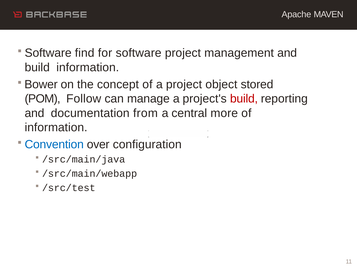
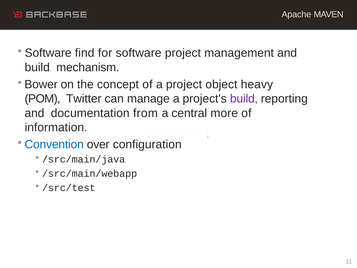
build information: information -> mechanism
stored: stored -> heavy
Follow: Follow -> Twitter
build at (244, 99) colour: red -> purple
